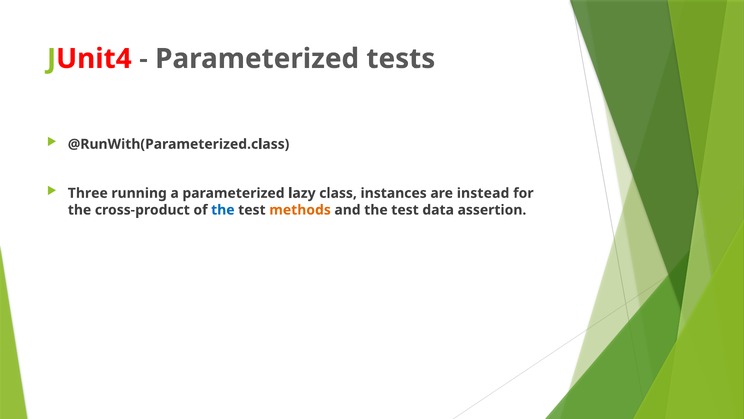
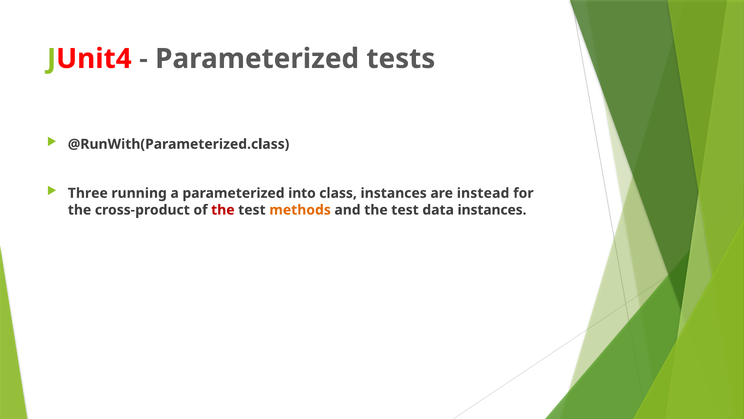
lazy: lazy -> into
the at (223, 210) colour: blue -> red
data assertion: assertion -> instances
